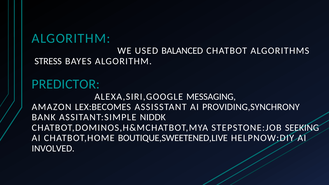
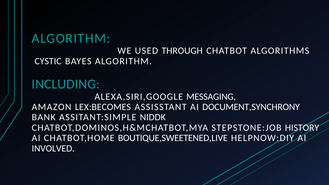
BALANCED: BALANCED -> THROUGH
STRESS: STRESS -> CYSTIC
PREDICTOR: PREDICTOR -> INCLUDING
PROVIDING,SYNCHRONY: PROVIDING,SYNCHRONY -> DOCUMENT,SYNCHRONY
SEEKING: SEEKING -> HISTORY
